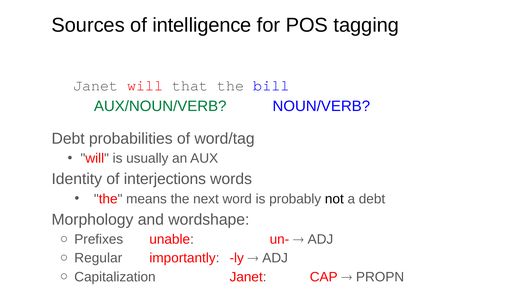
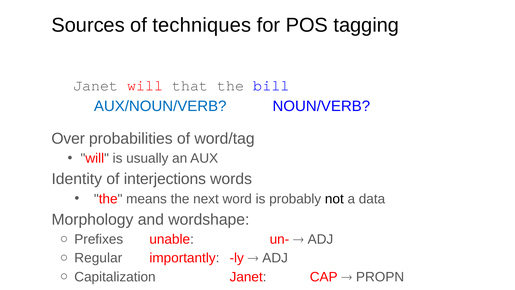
intelligence: intelligence -> techniques
AUX/NOUN/VERB colour: green -> blue
Debt at (68, 138): Debt -> Over
a debt: debt -> data
